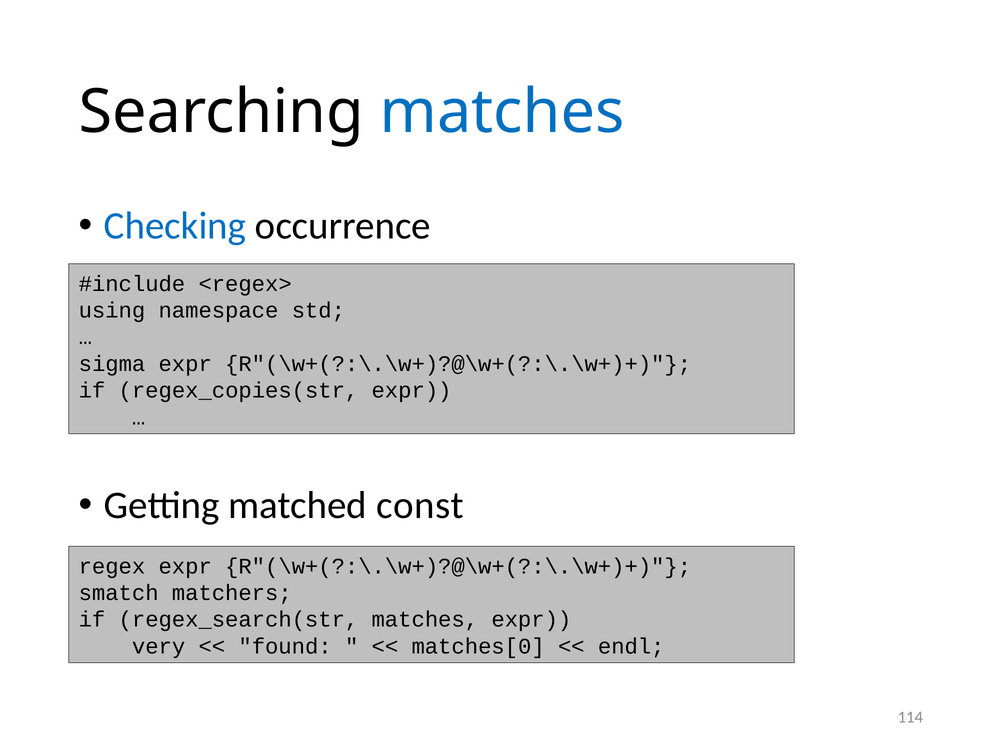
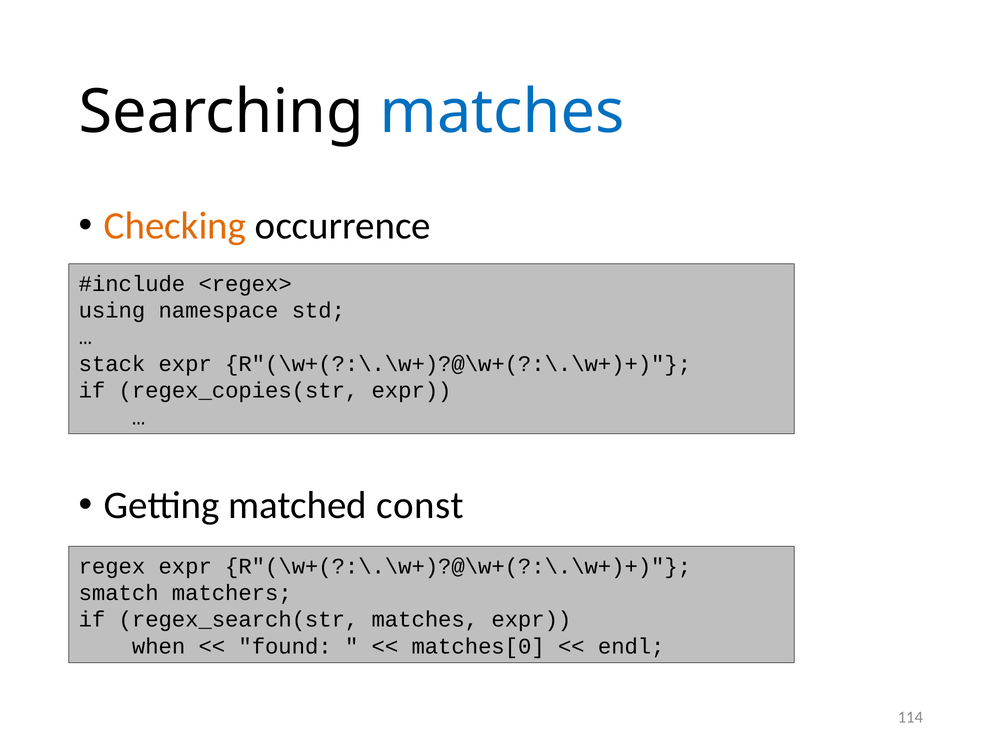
Checking colour: blue -> orange
sigma: sigma -> stack
very: very -> when
